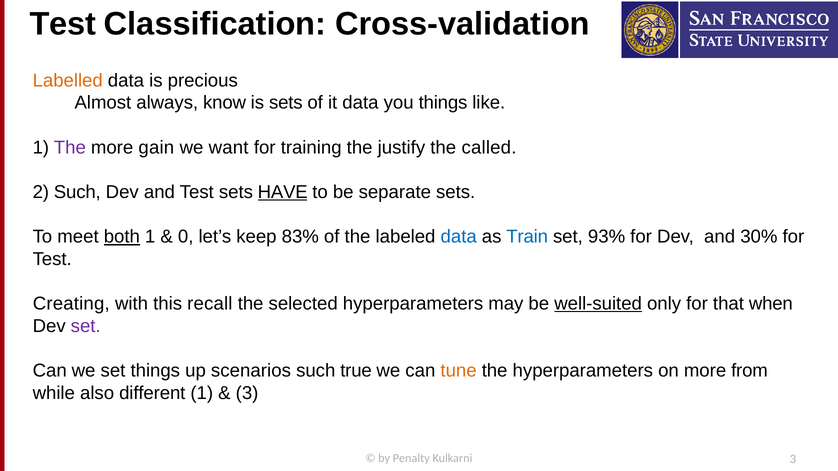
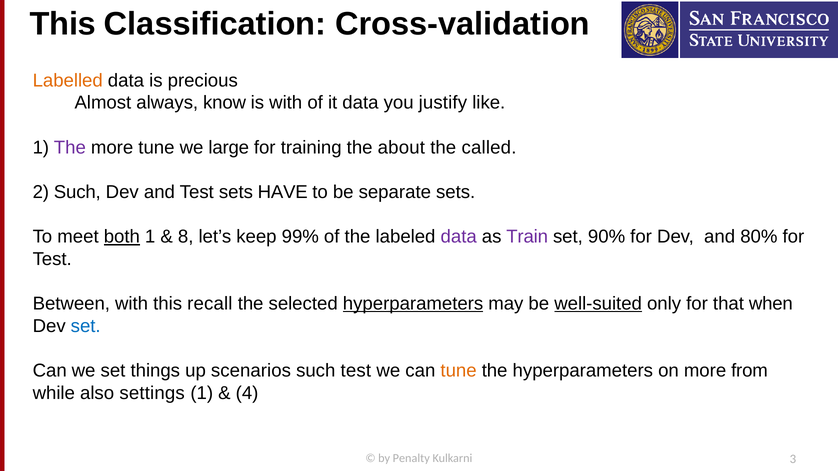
Test at (63, 24): Test -> This
is sets: sets -> with
you things: things -> justify
more gain: gain -> tune
want: want -> large
justify: justify -> about
HAVE underline: present -> none
0: 0 -> 8
83%: 83% -> 99%
data at (459, 237) colour: blue -> purple
Train colour: blue -> purple
93%: 93% -> 90%
30%: 30% -> 80%
Creating: Creating -> Between
hyperparameters at (413, 304) underline: none -> present
set at (86, 326) colour: purple -> blue
such true: true -> test
different: different -> settings
3 at (247, 393): 3 -> 4
